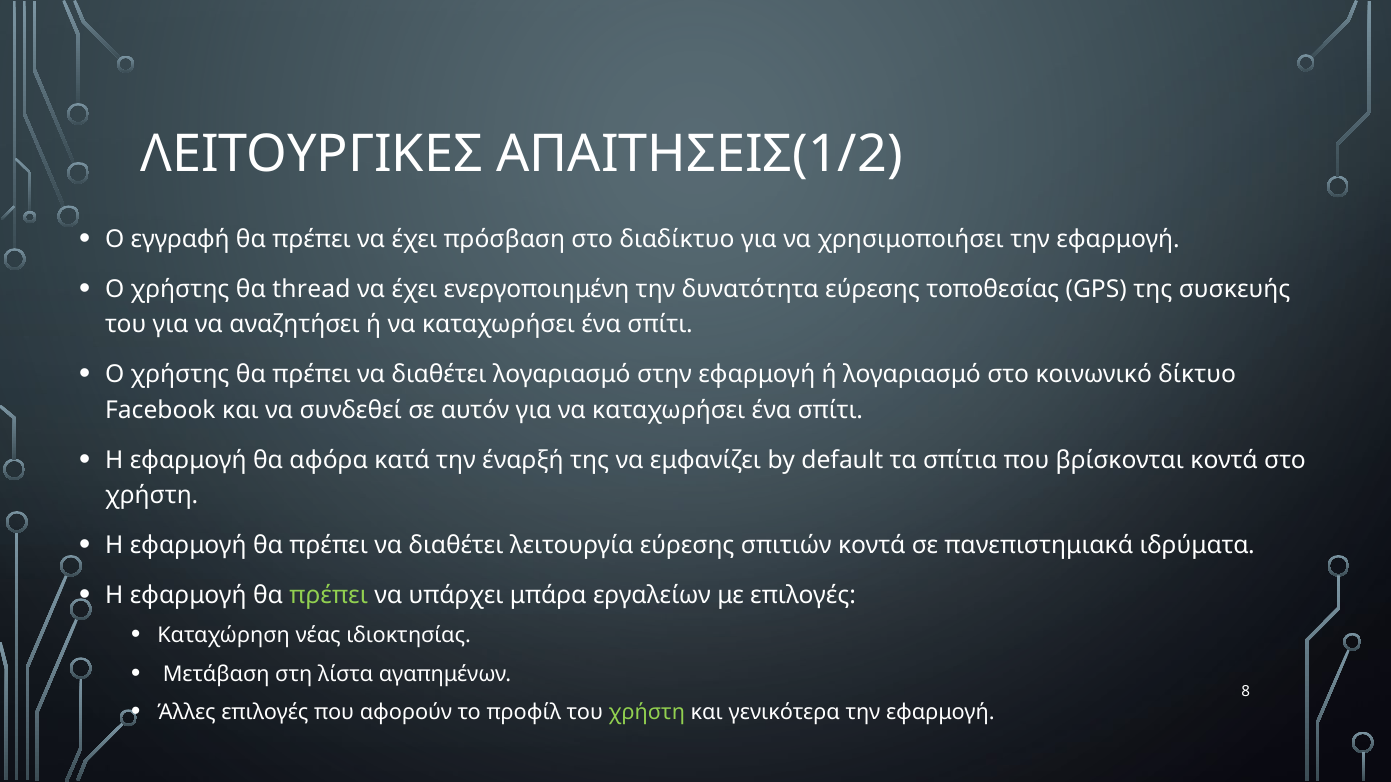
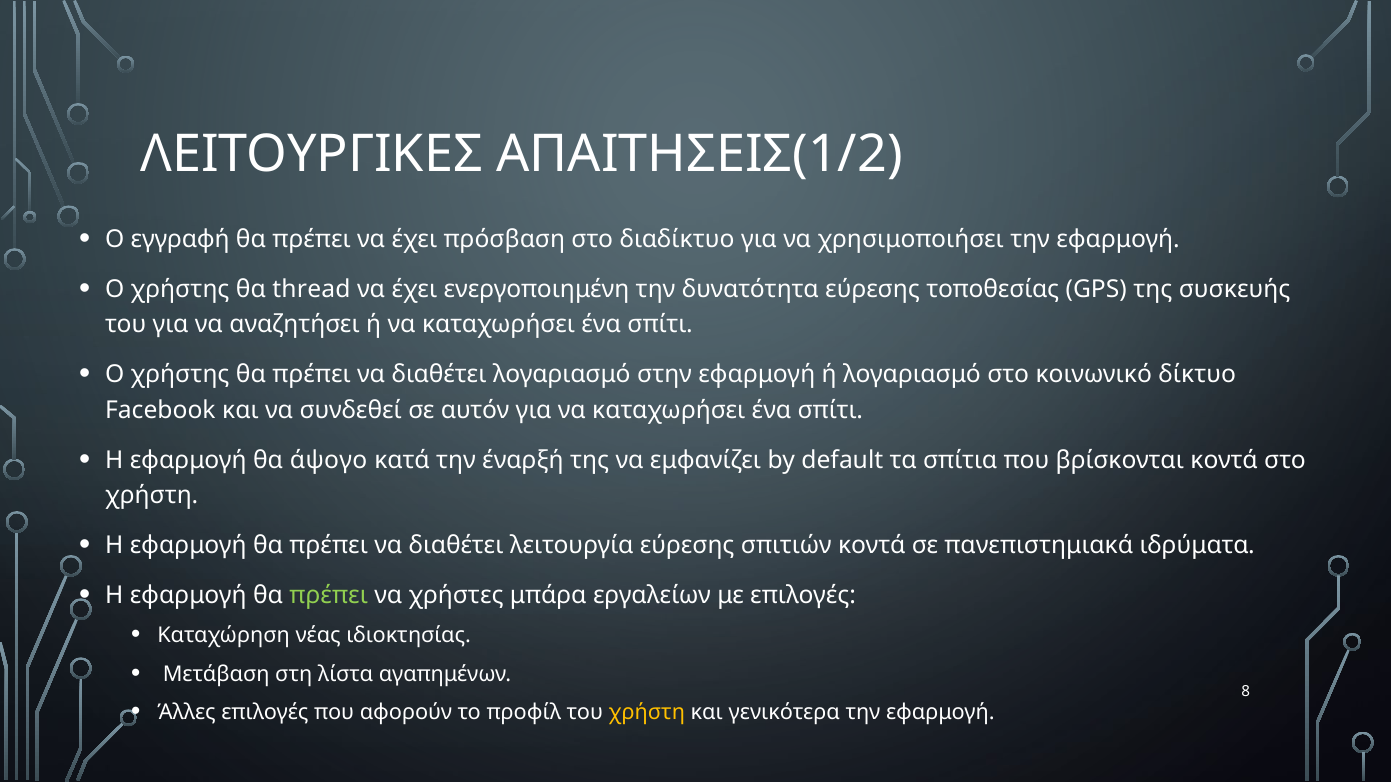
αφόρα: αφόρα -> άψογο
υπάρχει: υπάρχει -> χρήστες
χρήστη at (647, 713) colour: light green -> yellow
